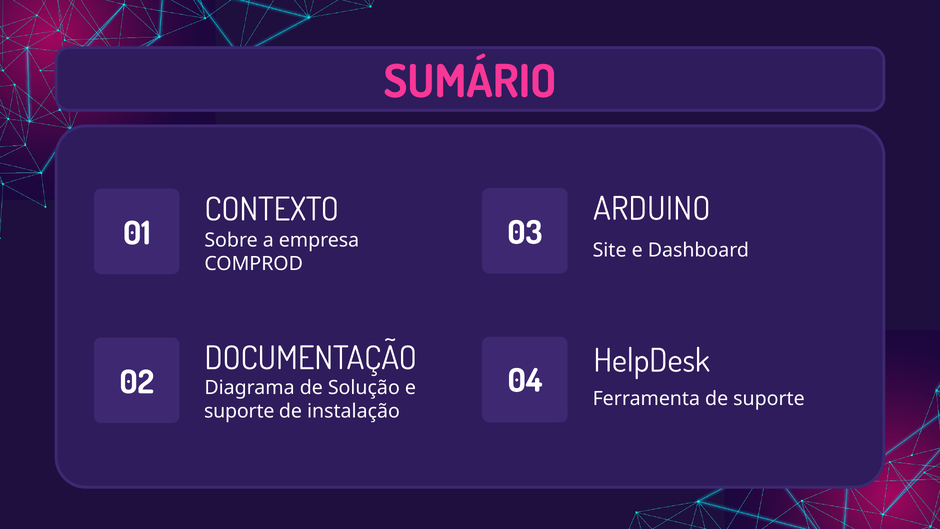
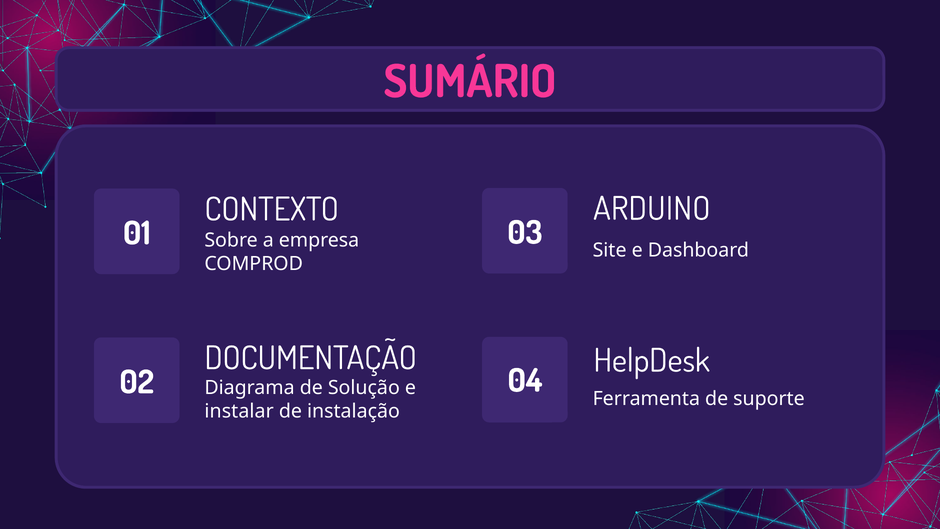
suporte at (239, 411): suporte -> instalar
